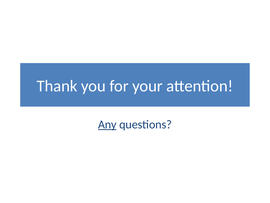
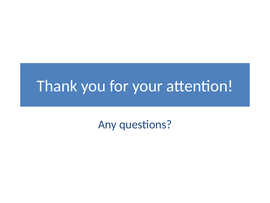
Any underline: present -> none
